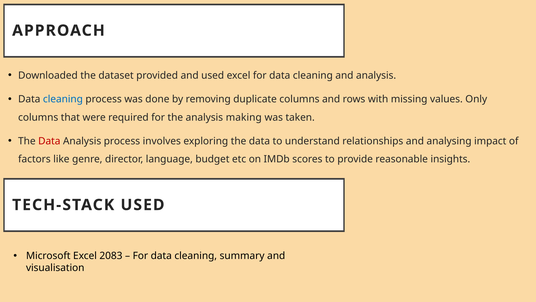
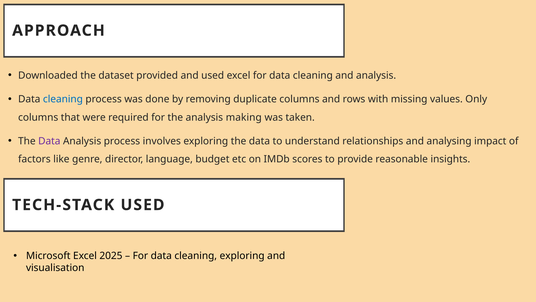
Data at (49, 141) colour: red -> purple
2083: 2083 -> 2025
cleaning summary: summary -> exploring
